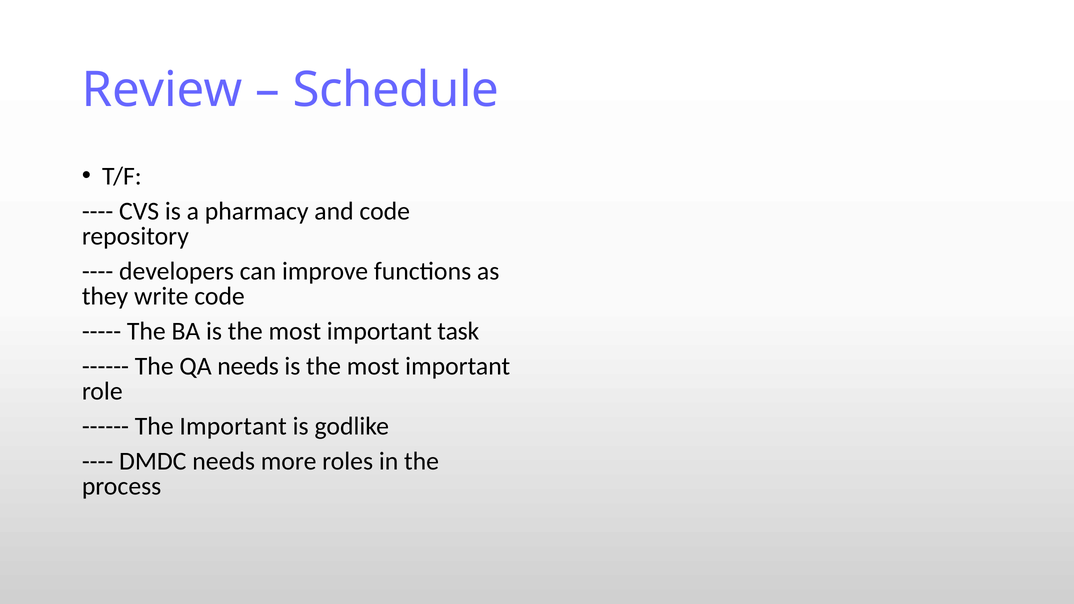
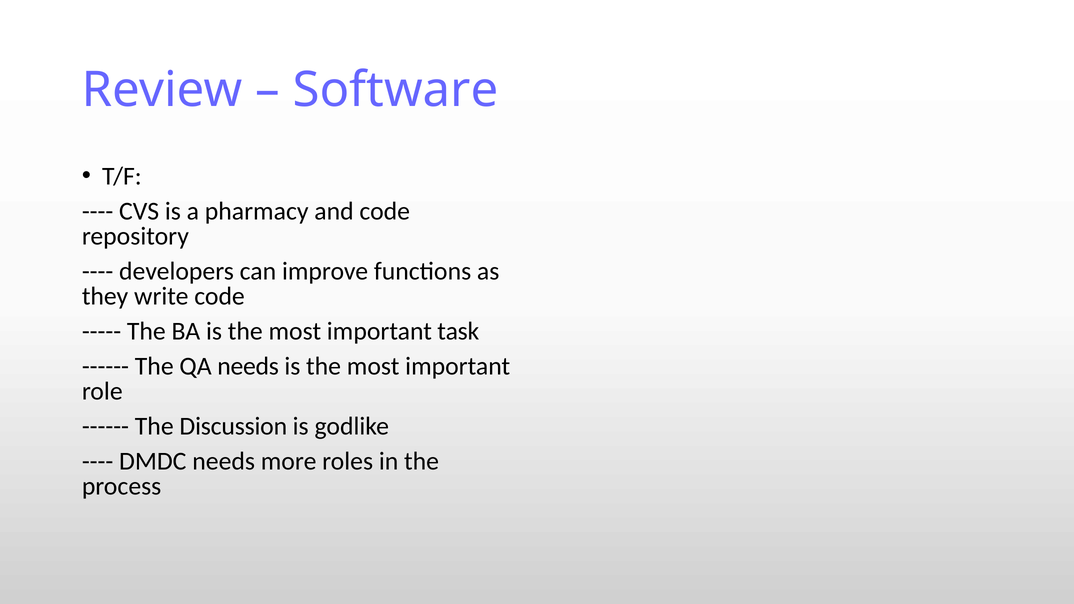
Schedule: Schedule -> Software
The Important: Important -> Discussion
